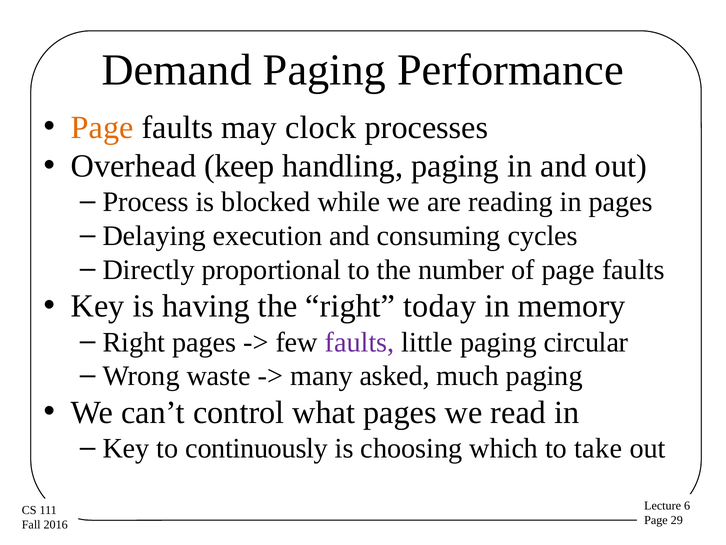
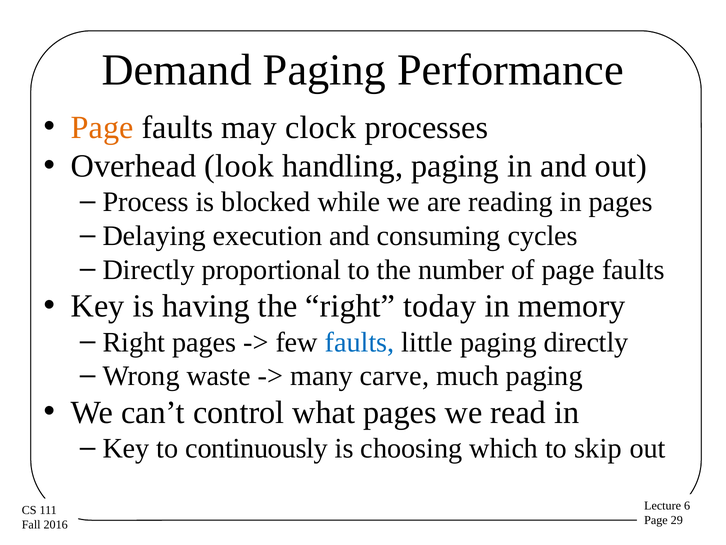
keep: keep -> look
faults at (360, 342) colour: purple -> blue
paging circular: circular -> directly
asked: asked -> carve
take: take -> skip
